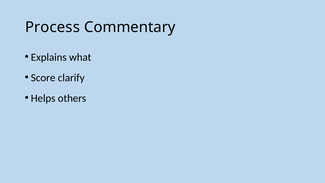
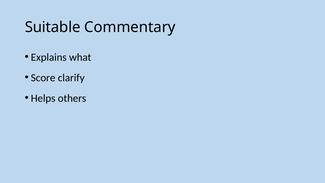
Process: Process -> Suitable
